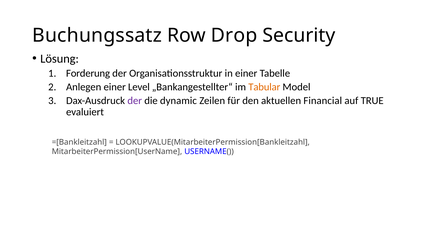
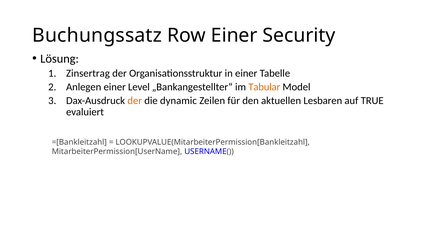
Row Drop: Drop -> Einer
Forderung: Forderung -> Zinsertrag
der at (135, 101) colour: purple -> orange
Financial: Financial -> Lesbaren
